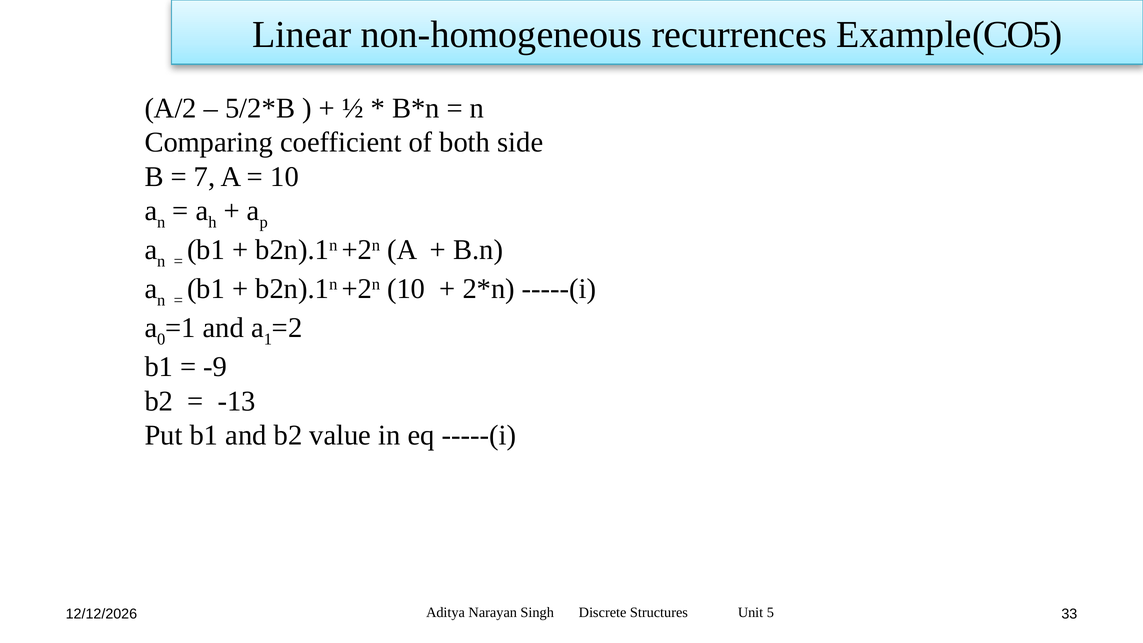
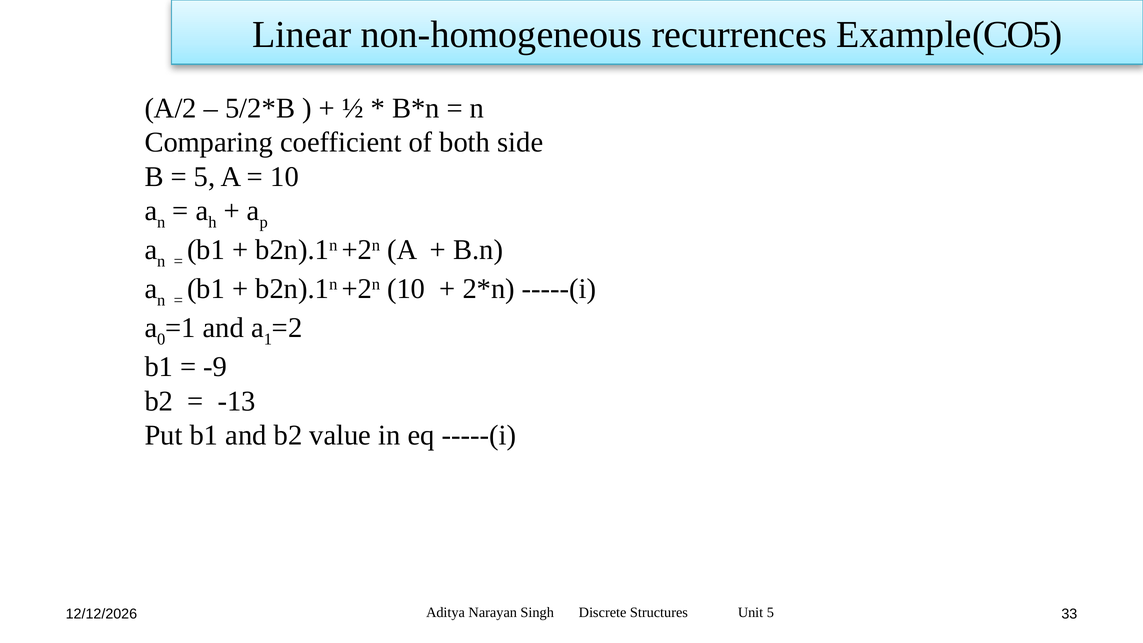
7 at (205, 177): 7 -> 5
